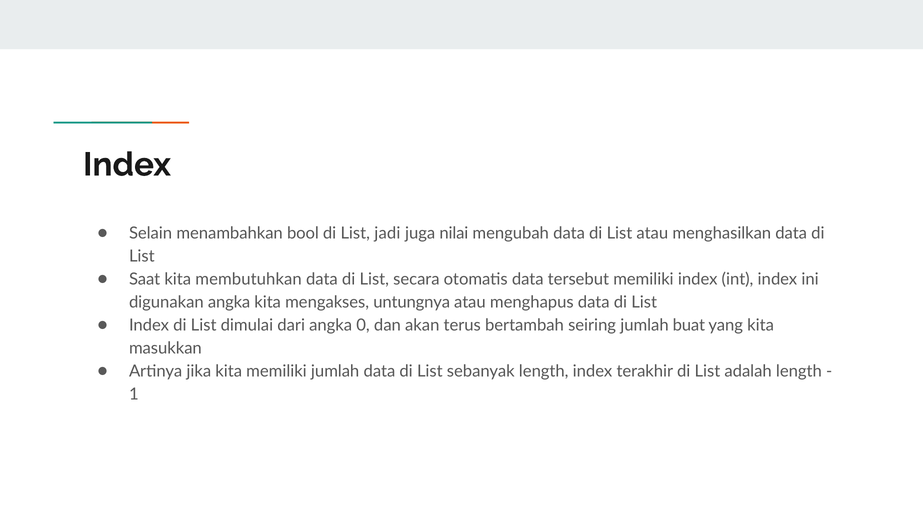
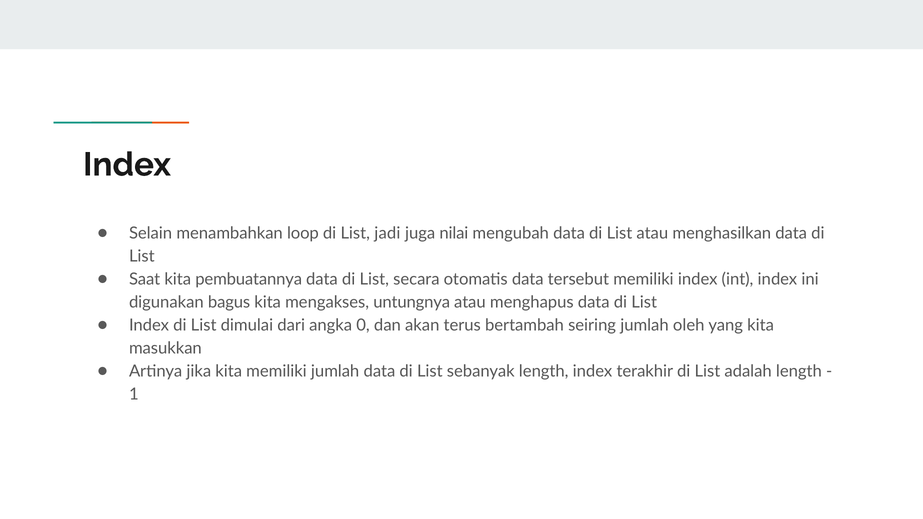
bool: bool -> loop
membutuhkan: membutuhkan -> pembuatannya
digunakan angka: angka -> bagus
buat: buat -> oleh
